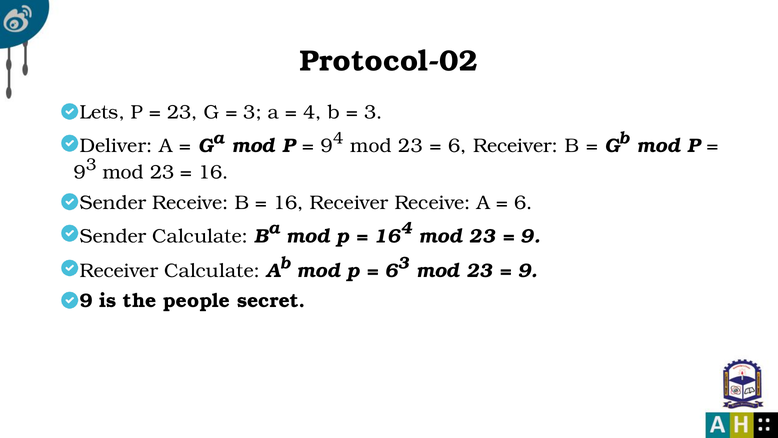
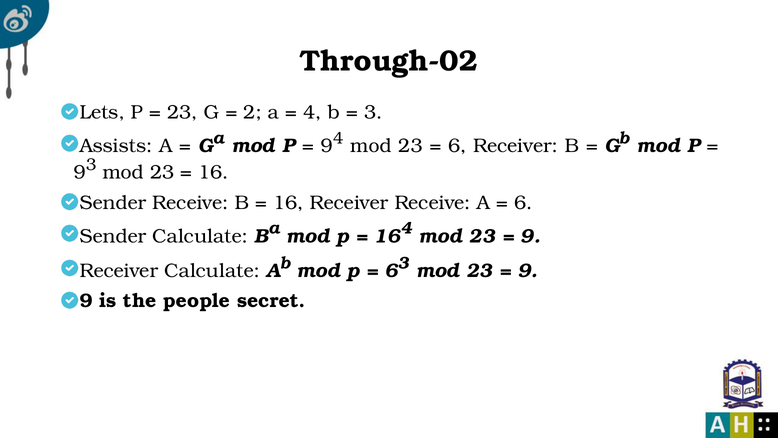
Protocol-02: Protocol-02 -> Through-02
3 at (253, 112): 3 -> 2
Deliver: Deliver -> Assists
